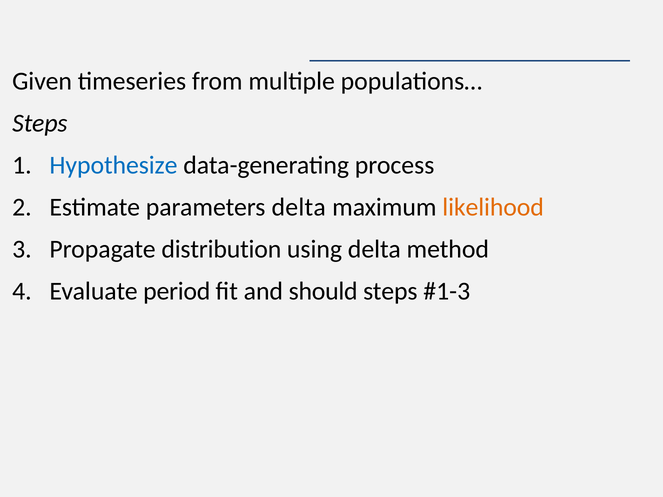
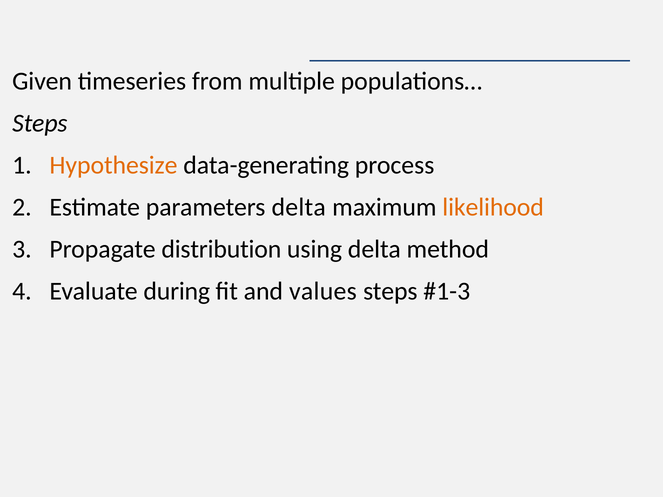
Hypothesize colour: blue -> orange
period: period -> during
should: should -> values
